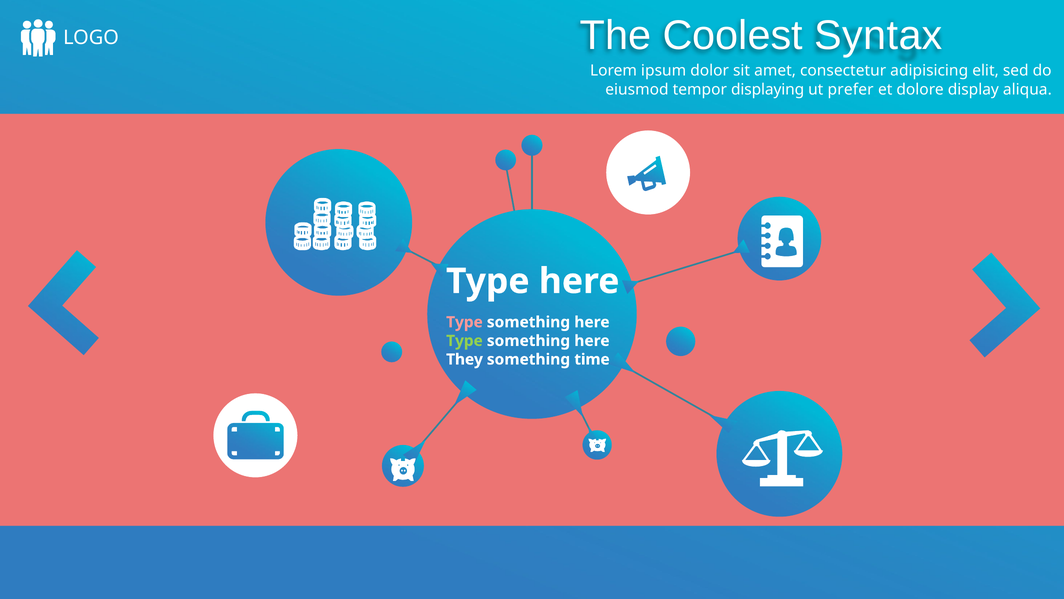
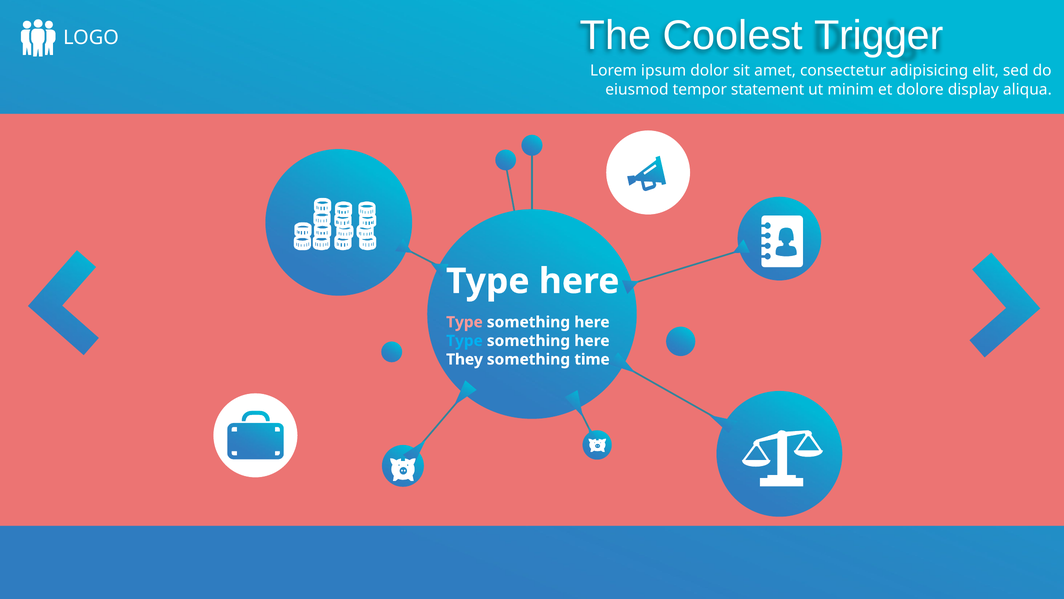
Syntax: Syntax -> Trigger
displaying: displaying -> statement
prefer: prefer -> minim
Type at (464, 341) colour: light green -> light blue
